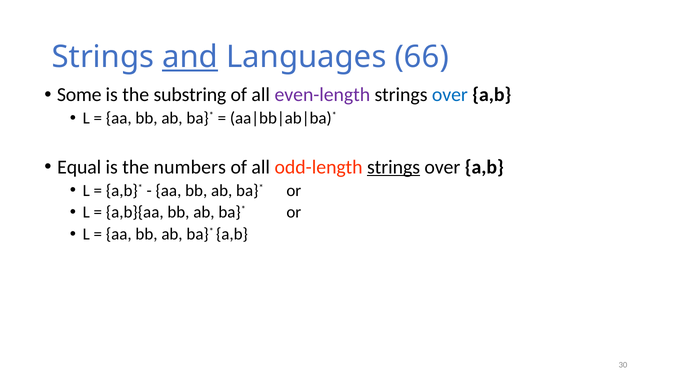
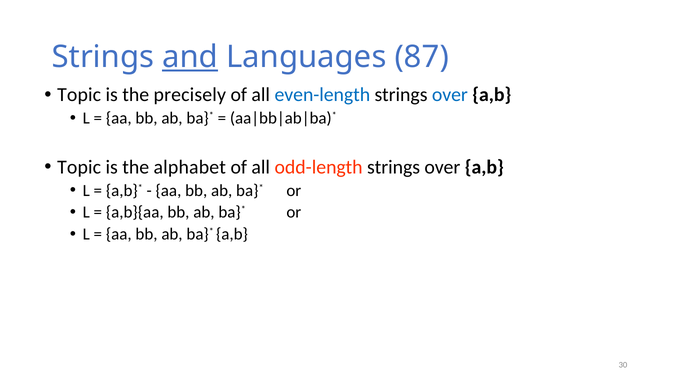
66: 66 -> 87
Some at (79, 95): Some -> Topic
substring: substring -> precisely
even-length colour: purple -> blue
Equal at (79, 167): Equal -> Topic
numbers: numbers -> alphabet
strings at (394, 167) underline: present -> none
